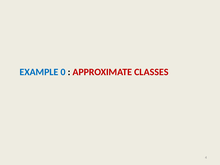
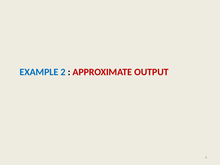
0: 0 -> 2
CLASSES: CLASSES -> OUTPUT
